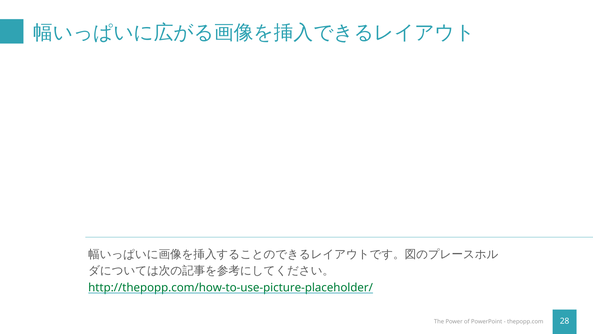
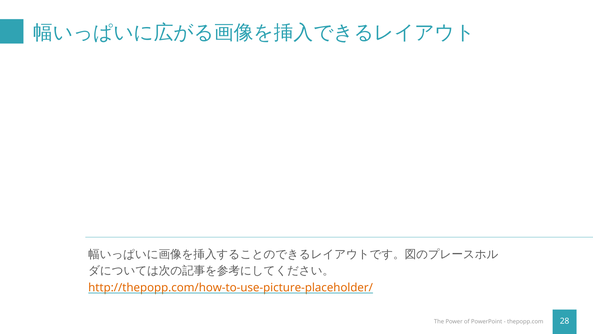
http://thepopp.com/how-to-use-picture-placeholder/ colour: green -> orange
